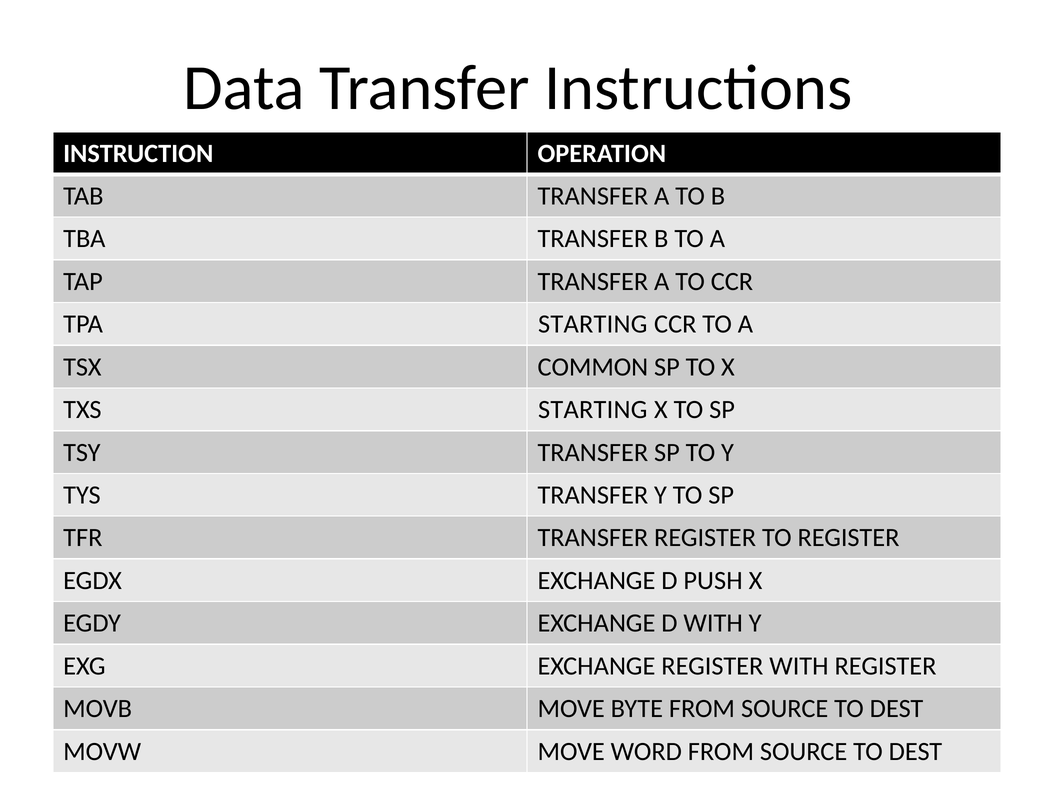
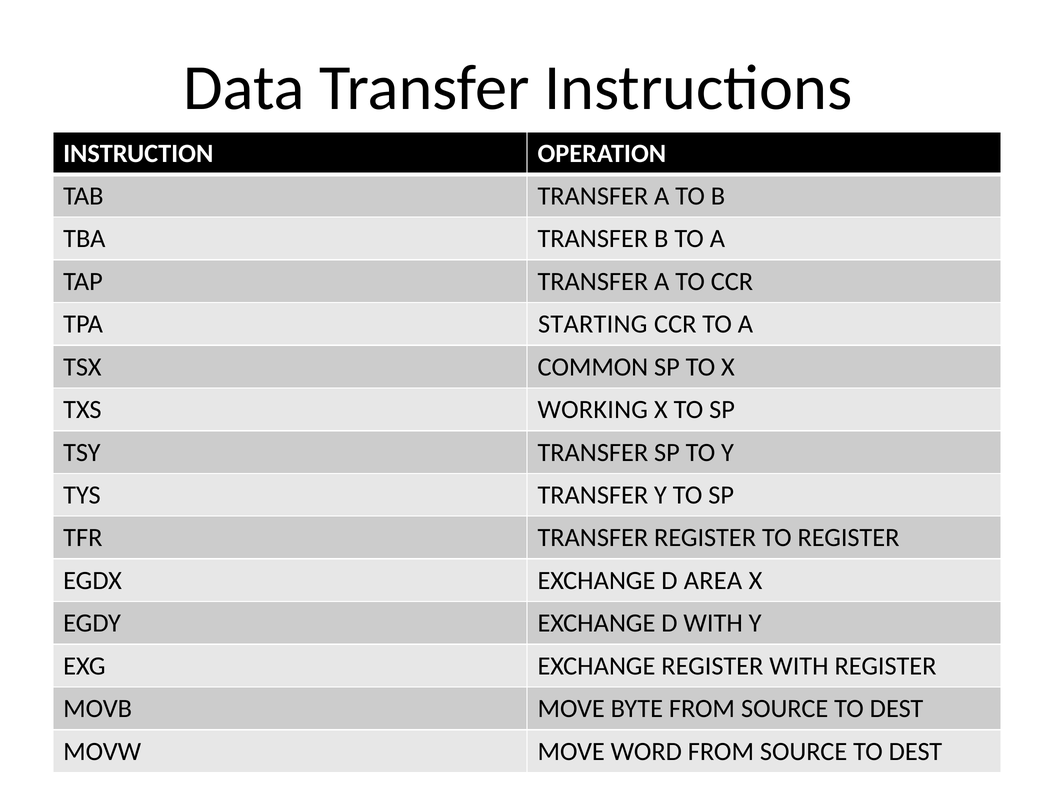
TXS STARTING: STARTING -> WORKING
PUSH: PUSH -> AREA
